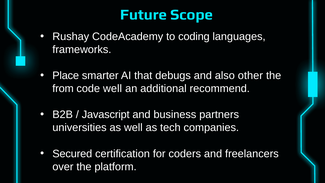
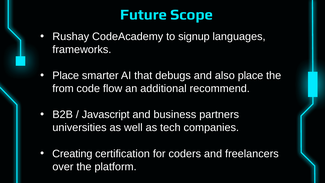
coding: coding -> signup
also other: other -> place
code well: well -> flow
Secured: Secured -> Creating
